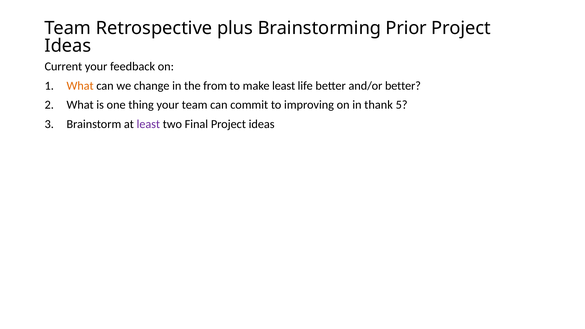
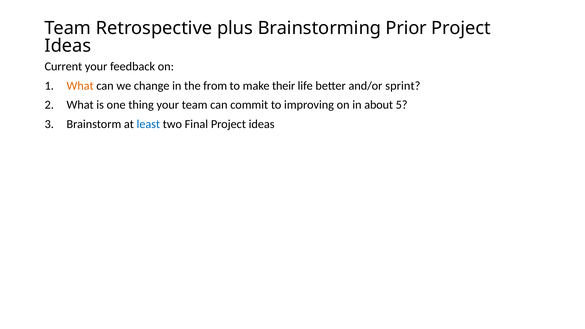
make least: least -> their
and/or better: better -> sprint
thank: thank -> about
least at (148, 124) colour: purple -> blue
